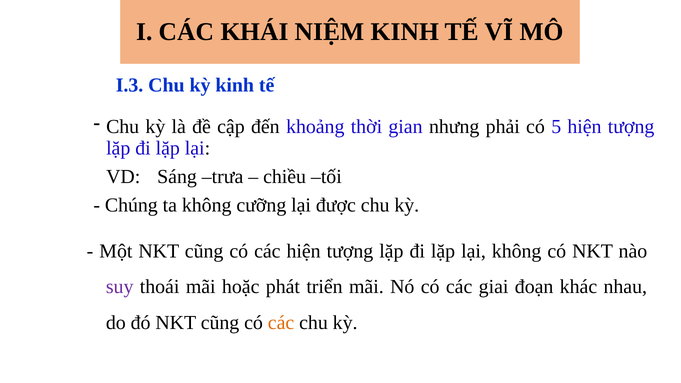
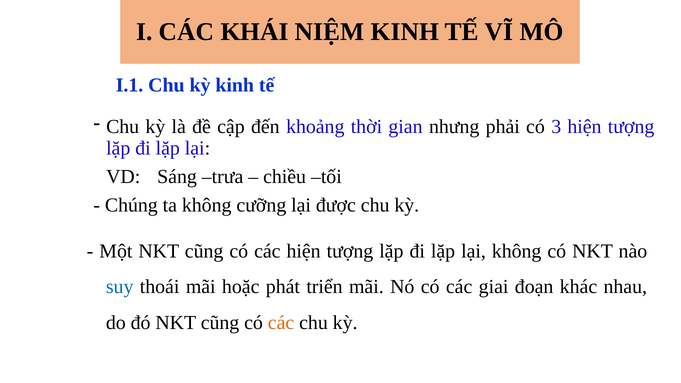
I.3: I.3 -> I.1
5: 5 -> 3
suy colour: purple -> blue
